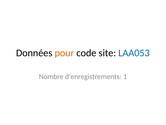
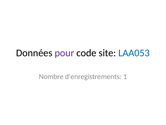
pour colour: orange -> purple
